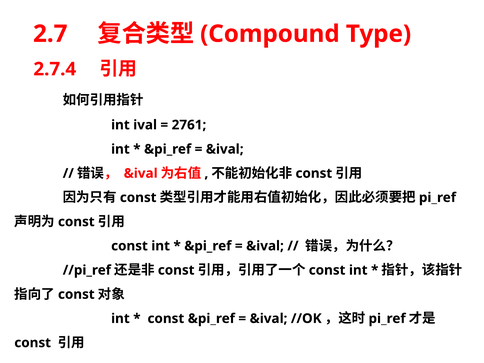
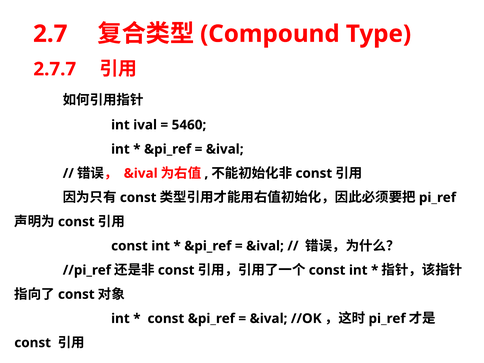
2.7.4: 2.7.4 -> 2.7.7
2761: 2761 -> 5460
